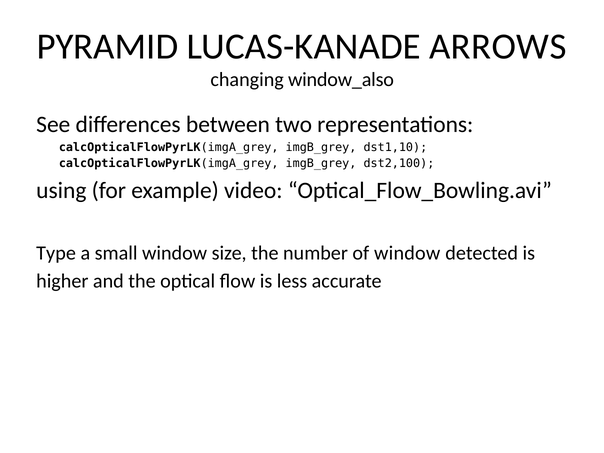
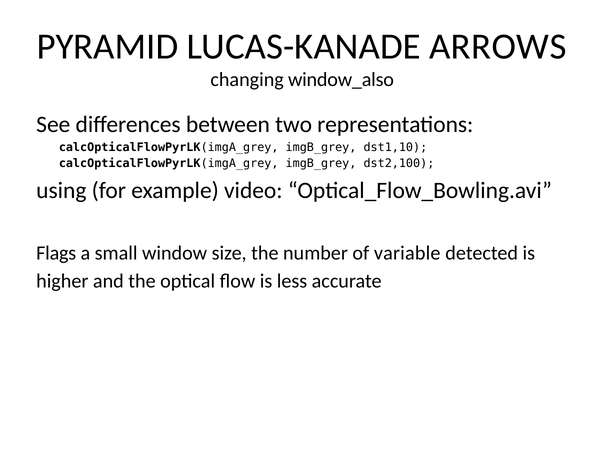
Type: Type -> Flags
of window: window -> variable
